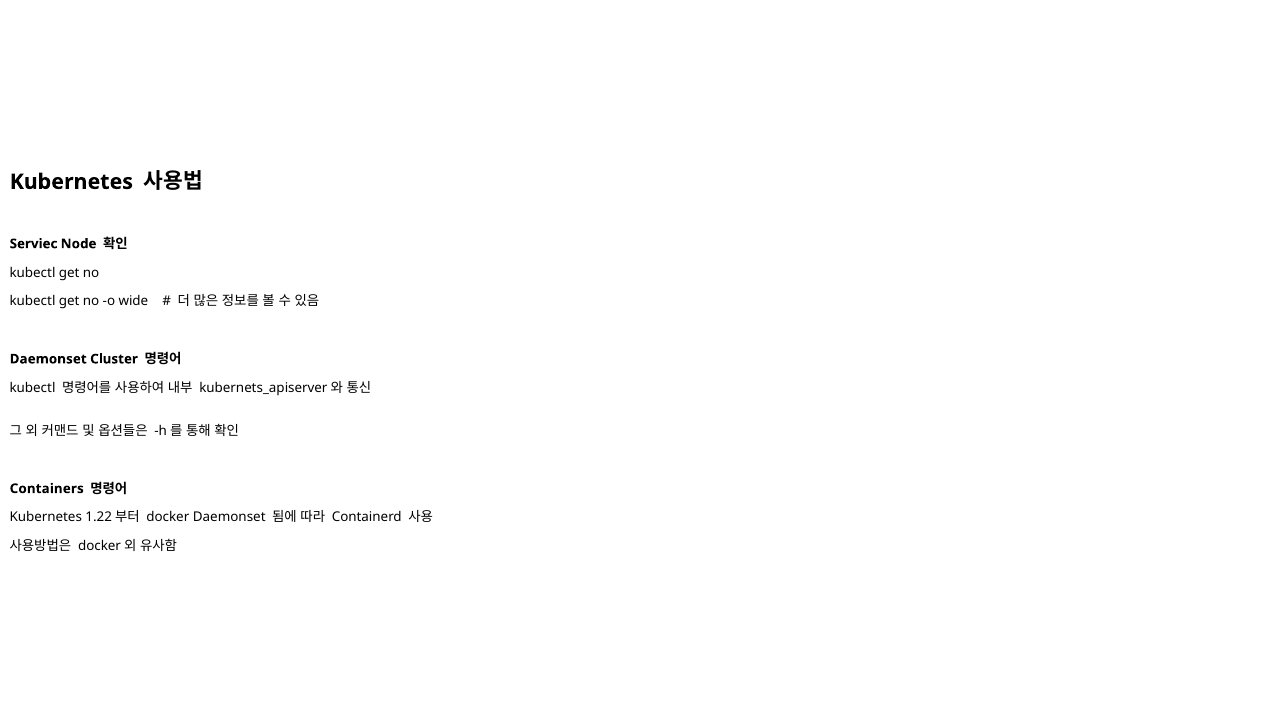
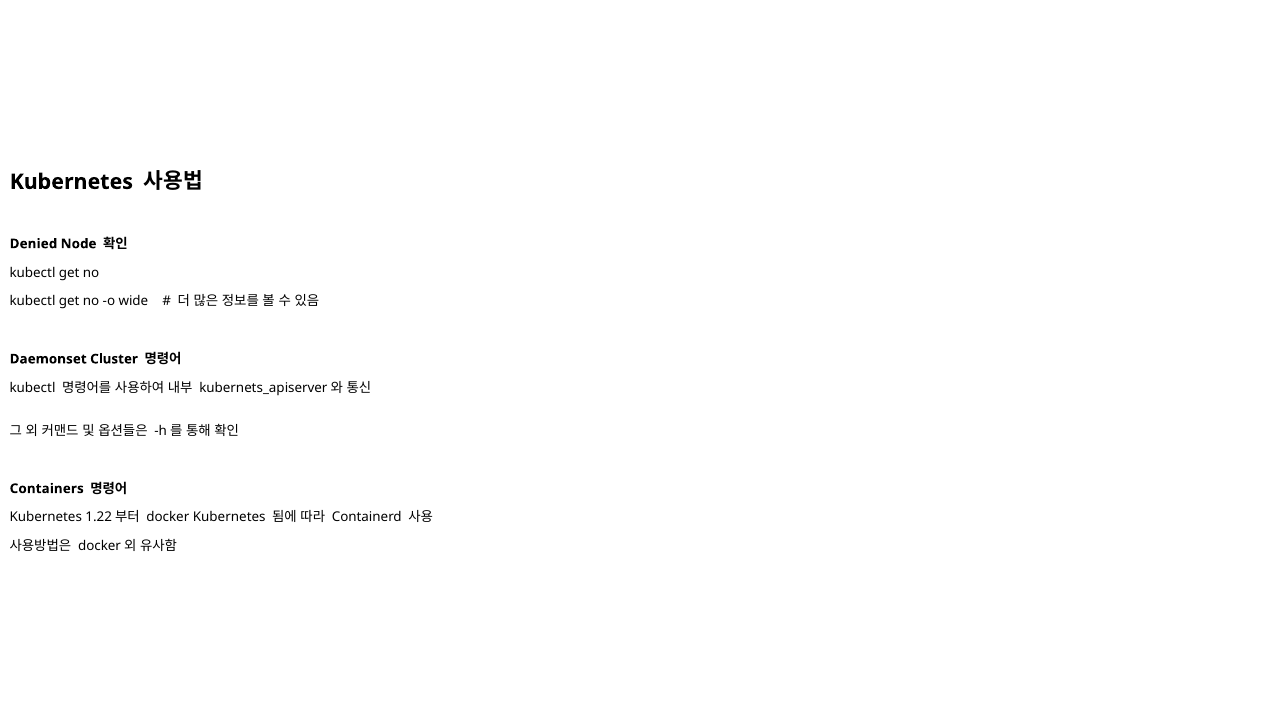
Serviec: Serviec -> Denied
docker Daemonset: Daemonset -> Kubernetes
